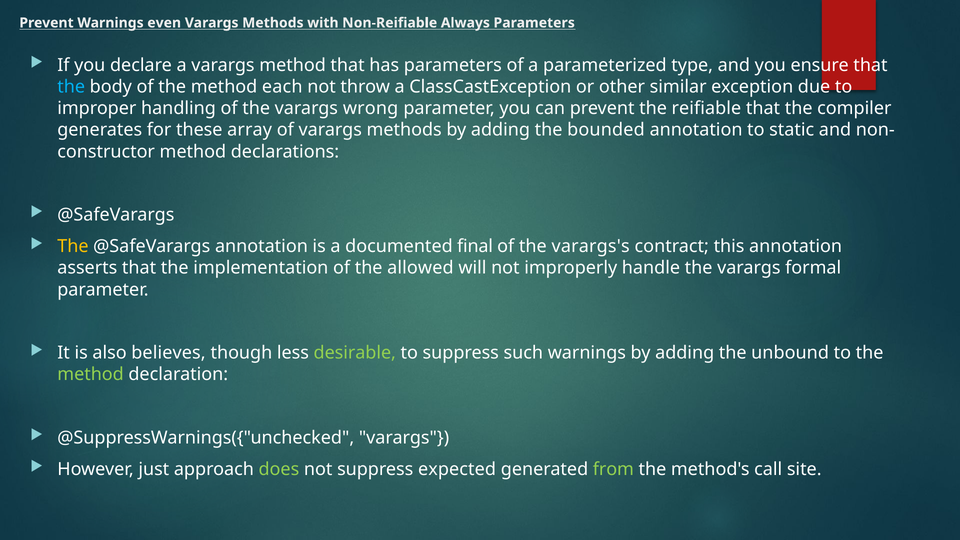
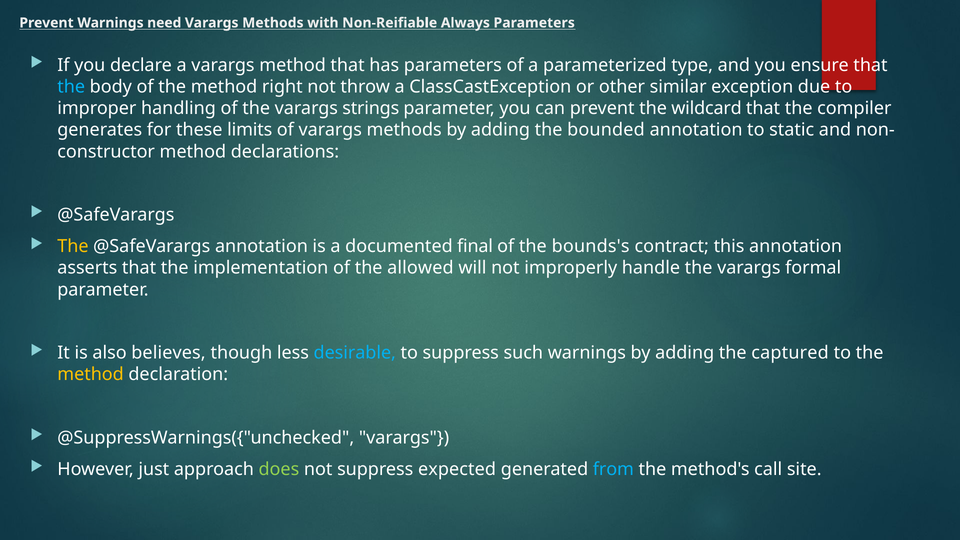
even: even -> need
each: each -> right
wrong: wrong -> strings
reifiable: reifiable -> wildcard
array: array -> limits
varargs's: varargs's -> bounds's
desirable colour: light green -> light blue
unbound: unbound -> captured
method at (91, 374) colour: light green -> yellow
from colour: light green -> light blue
